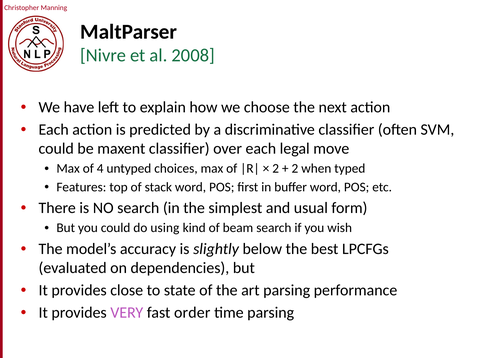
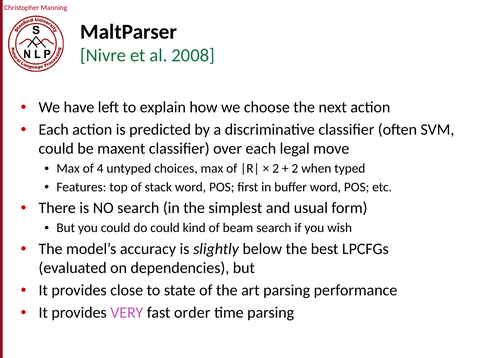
do using: using -> could
